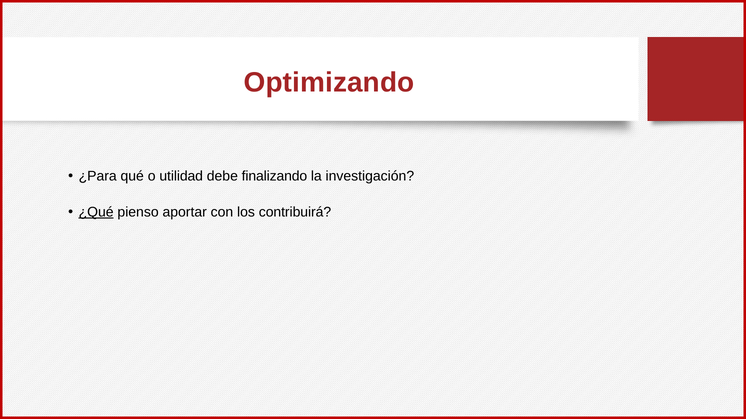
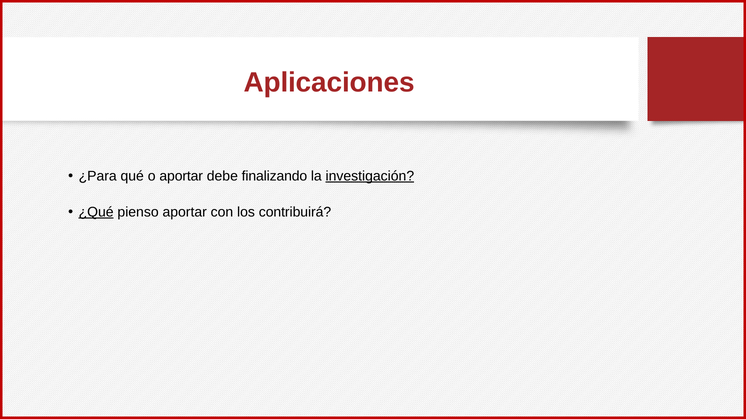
Optimizando: Optimizando -> Aplicaciones
o utilidad: utilidad -> aportar
investigación underline: none -> present
